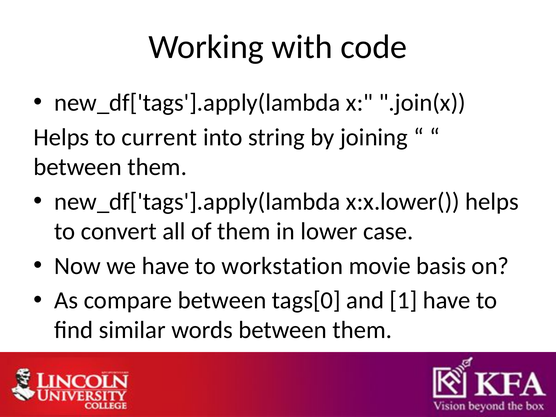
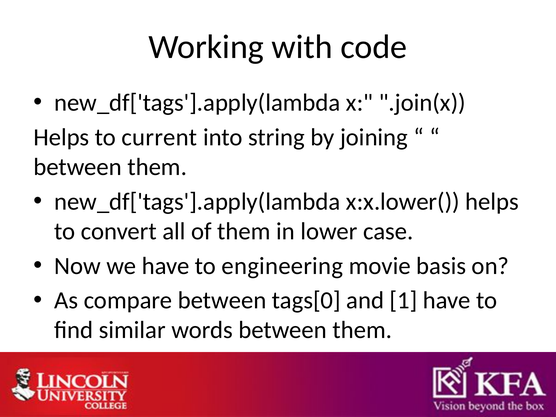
workstation: workstation -> engineering
